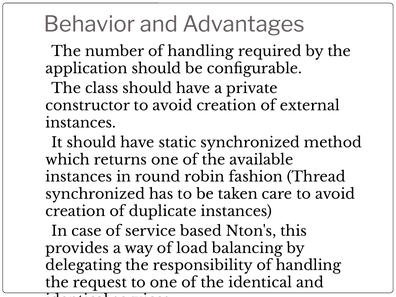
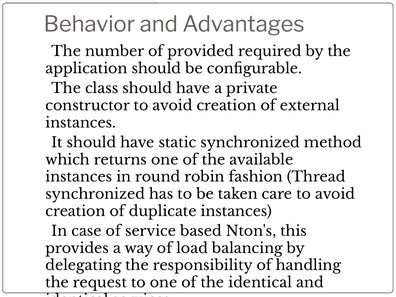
number of handling: handling -> provided
